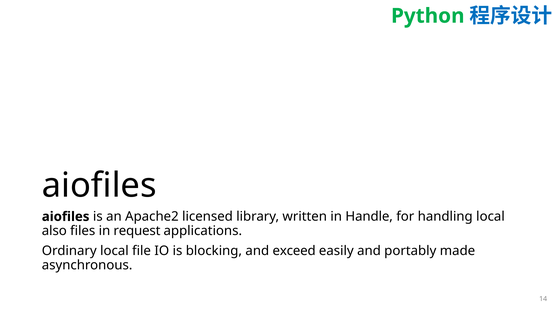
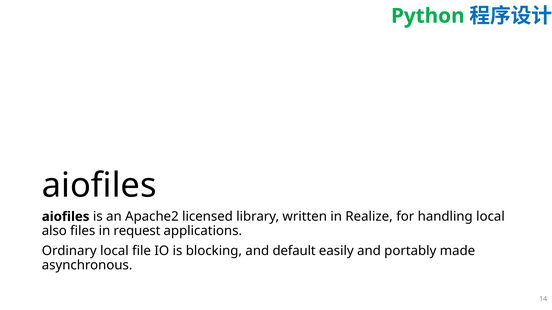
Handle: Handle -> Realize
exceed: exceed -> default
